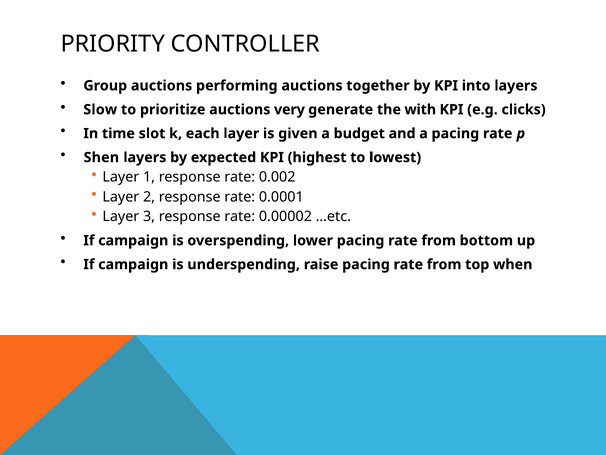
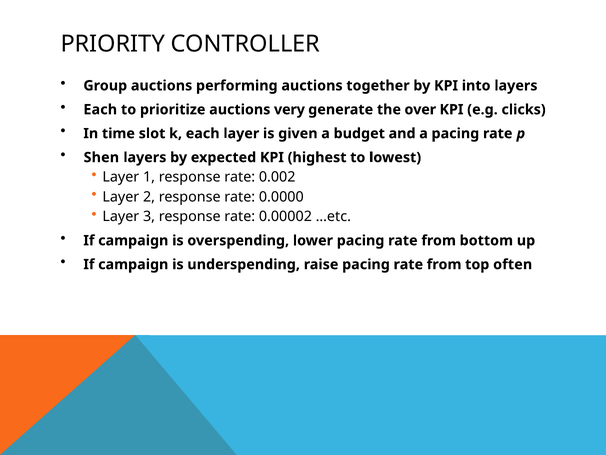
Slow at (100, 109): Slow -> Each
with: with -> over
0.0001: 0.0001 -> 0.0000
when: when -> often
